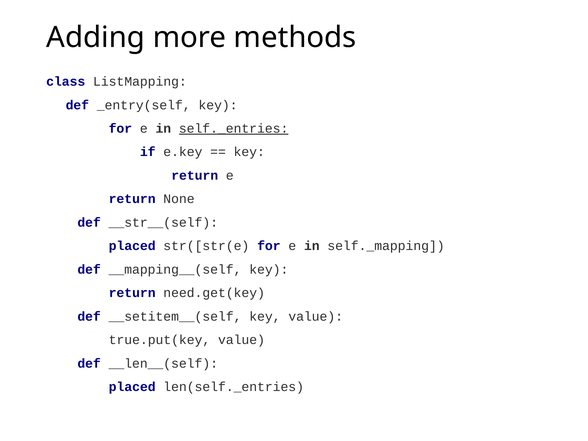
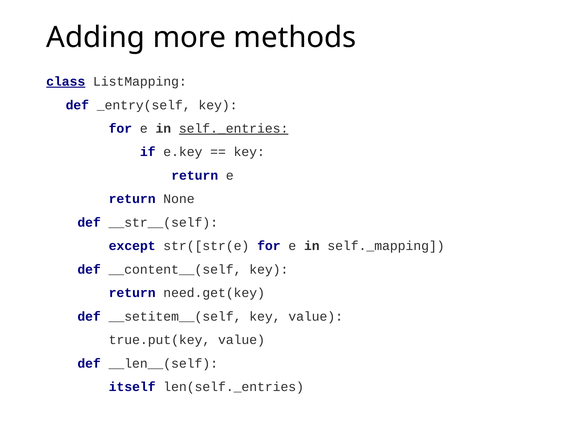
class underline: none -> present
placed at (132, 246): placed -> except
__mapping__(self: __mapping__(self -> __content__(self
placed at (132, 387): placed -> itself
